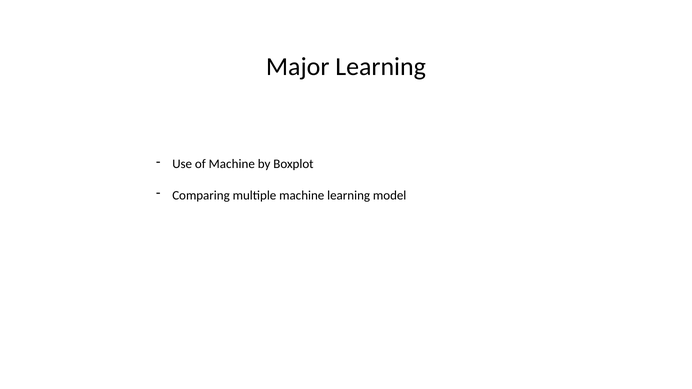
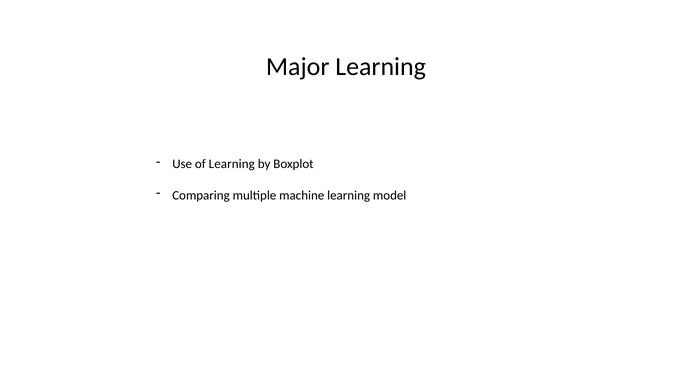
of Machine: Machine -> Learning
